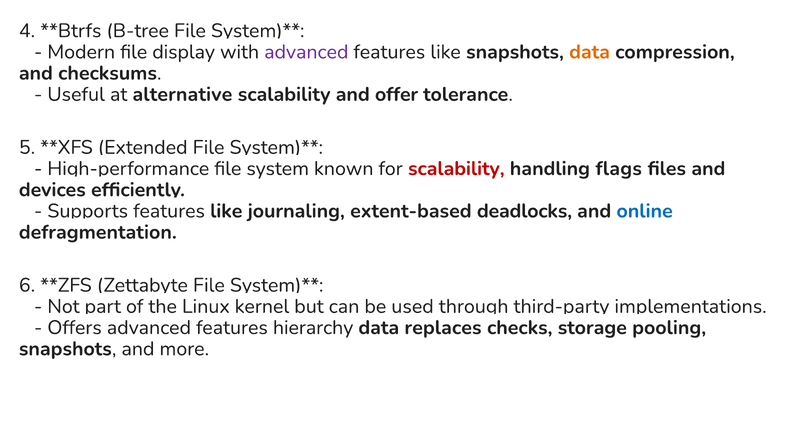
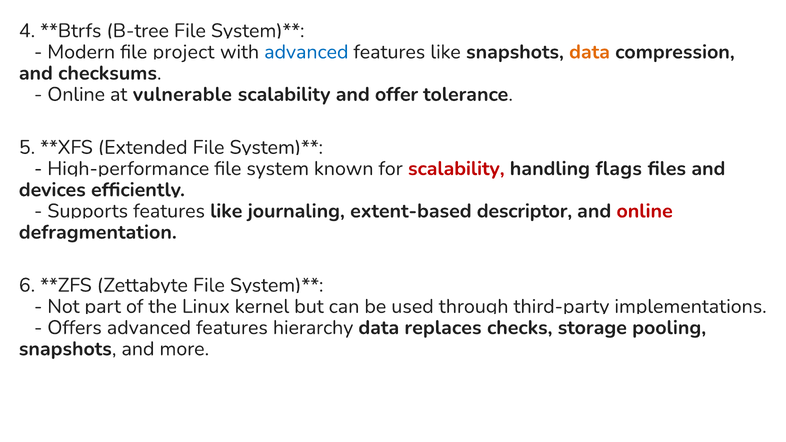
display: display -> project
advanced at (306, 52) colour: purple -> blue
Useful at (76, 94): Useful -> Online
alternative: alternative -> vulnerable
deadlocks: deadlocks -> descriptor
online at (645, 211) colour: blue -> red
